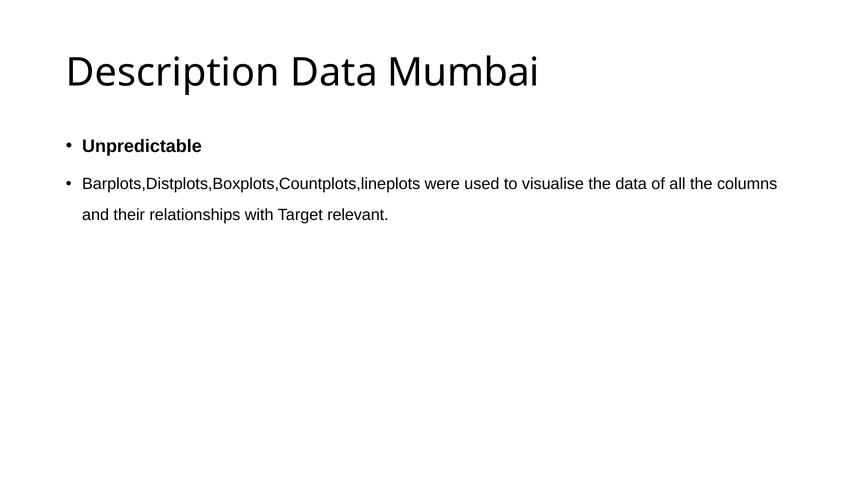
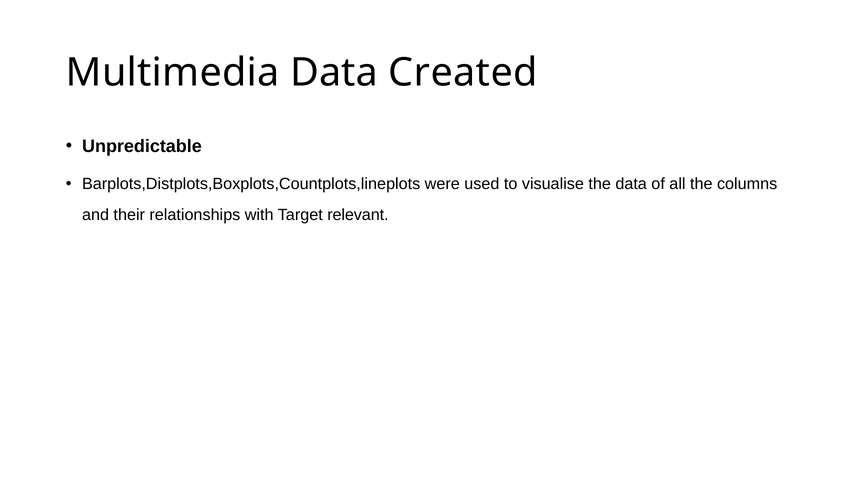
Description: Description -> Multimedia
Mumbai: Mumbai -> Created
